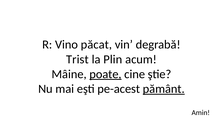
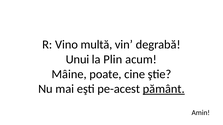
păcat: păcat -> multă
Trist: Trist -> Unui
poate underline: present -> none
